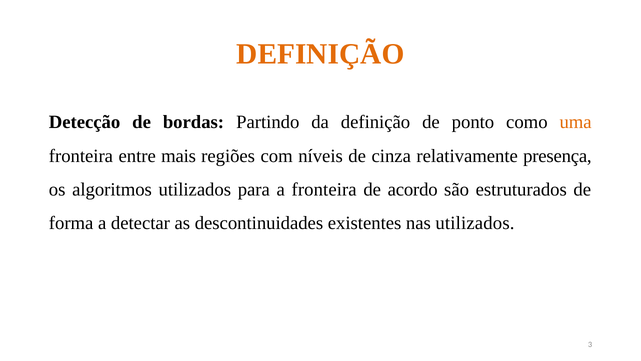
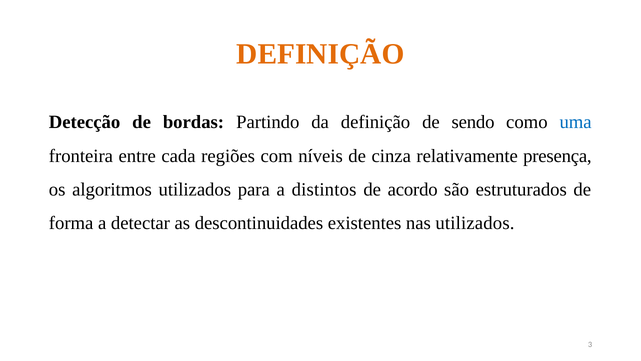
ponto: ponto -> sendo
uma colour: orange -> blue
mais: mais -> cada
a fronteira: fronteira -> distintos
